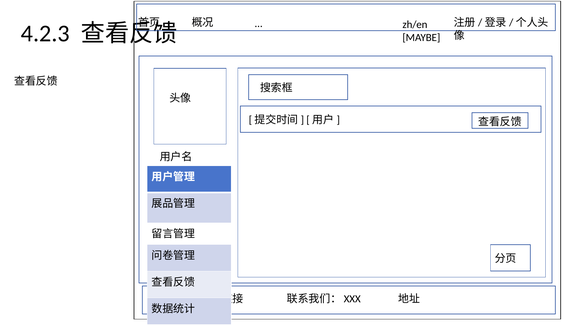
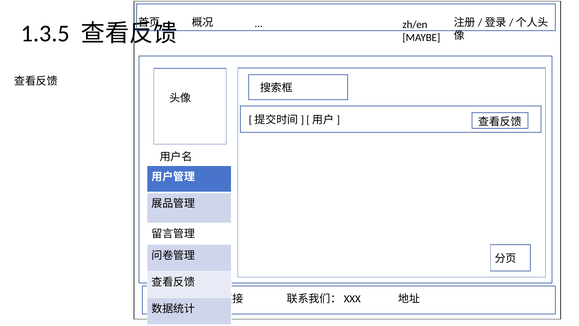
4.2.3: 4.2.3 -> 1.3.5
